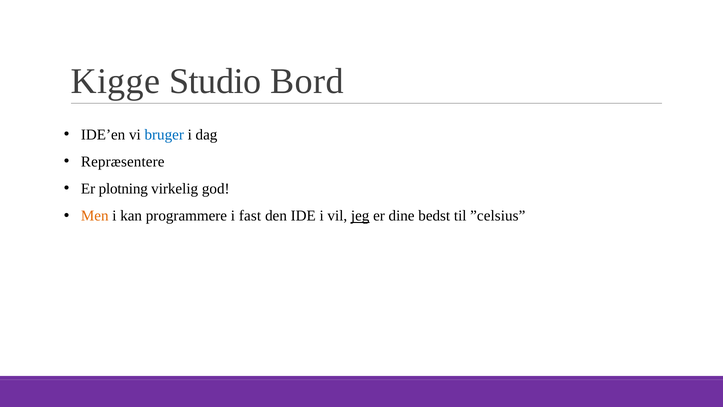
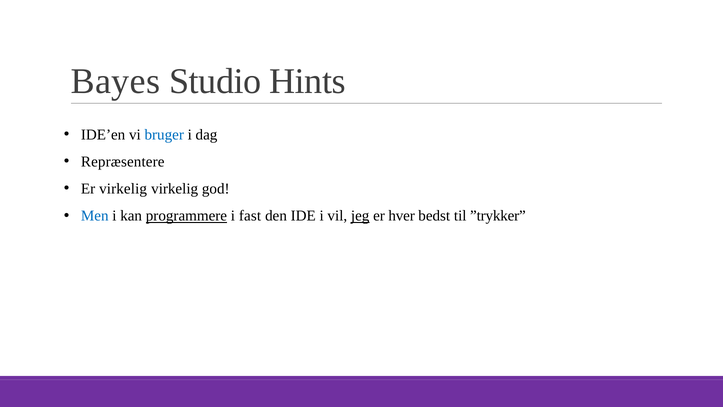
Kigge: Kigge -> Bayes
Bord: Bord -> Hints
Er plotning: plotning -> virkelig
Men colour: orange -> blue
programmere underline: none -> present
dine: dine -> hver
”celsius: ”celsius -> ”trykker
